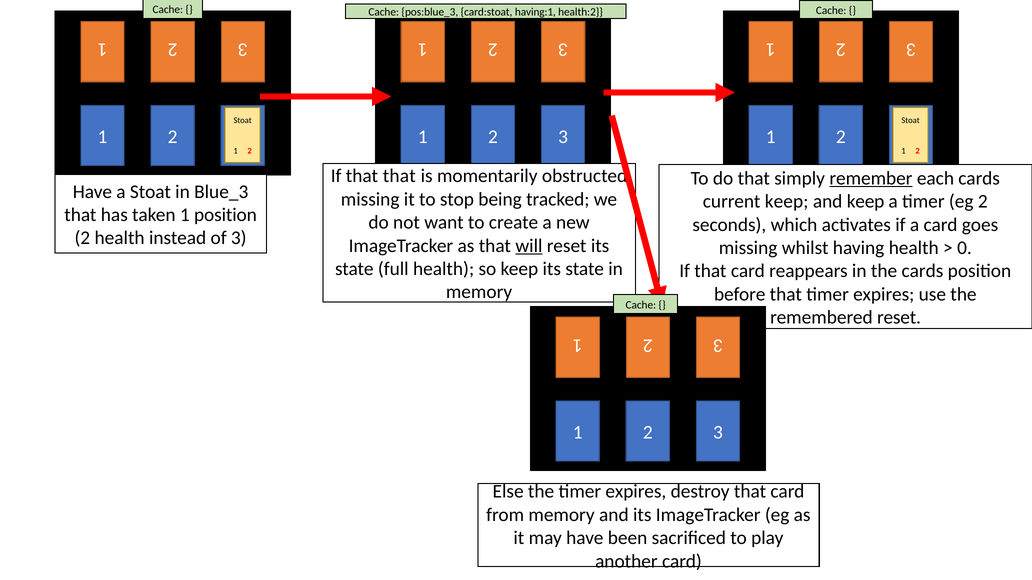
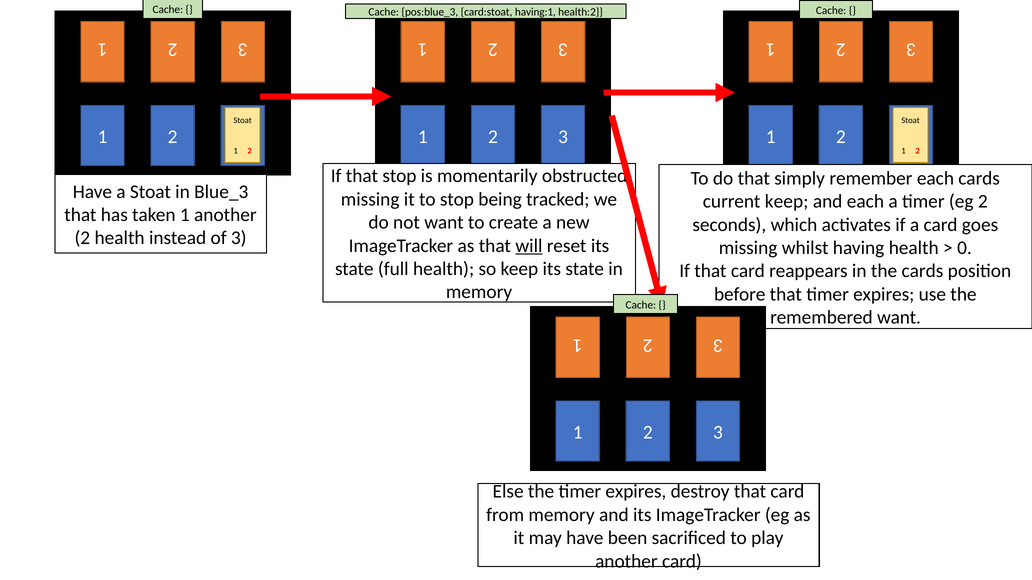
that that: that -> stop
remember underline: present -> none
and keep: keep -> each
1 position: position -> another
remembered reset: reset -> want
